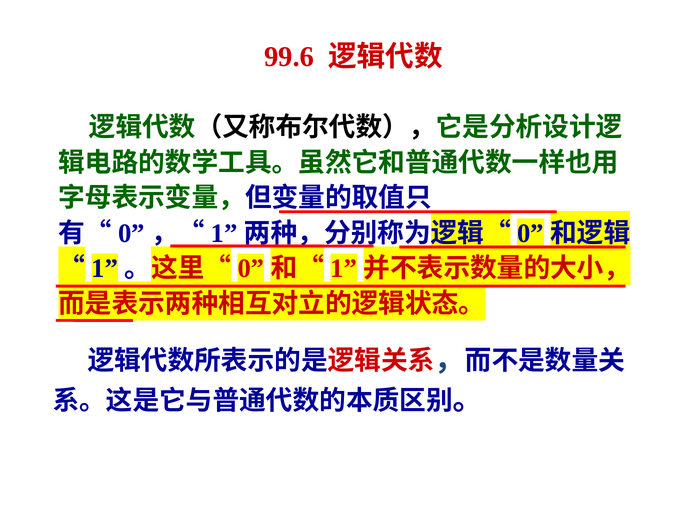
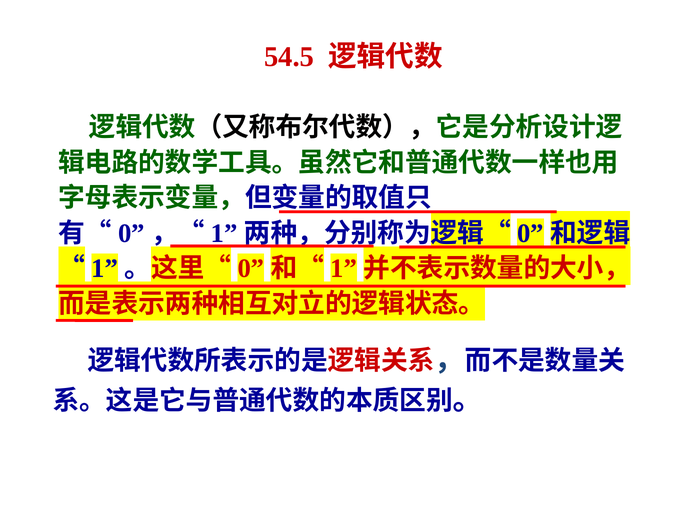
99.6: 99.6 -> 54.5
